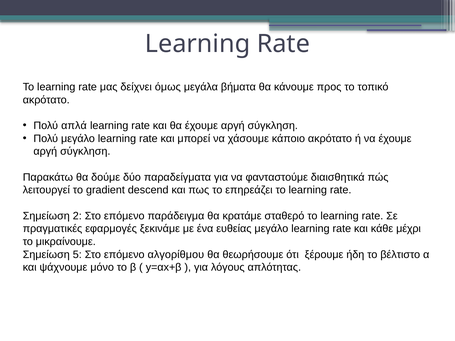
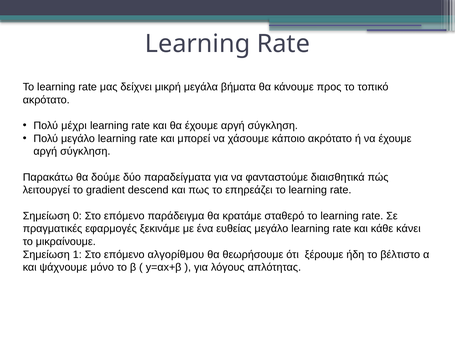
όμως: όμως -> μικρή
απλά: απλά -> μέχρι
2: 2 -> 0
μέχρι: μέχρι -> κάνει
5: 5 -> 1
